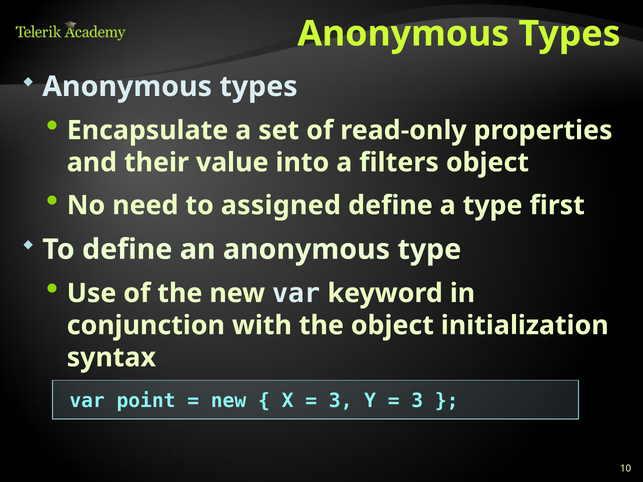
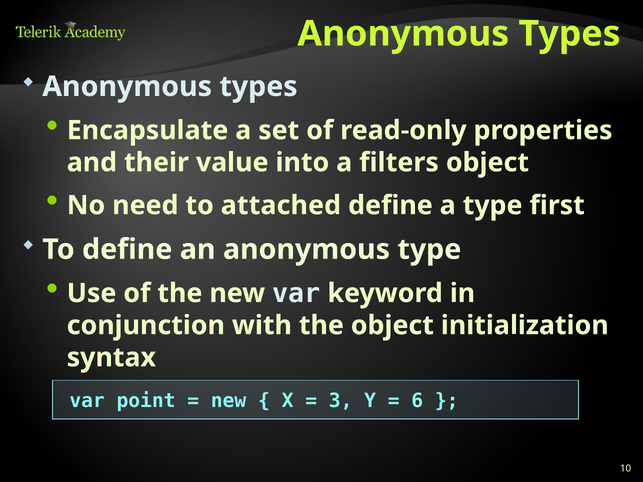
assigned: assigned -> attached
3 at (417, 401): 3 -> 6
